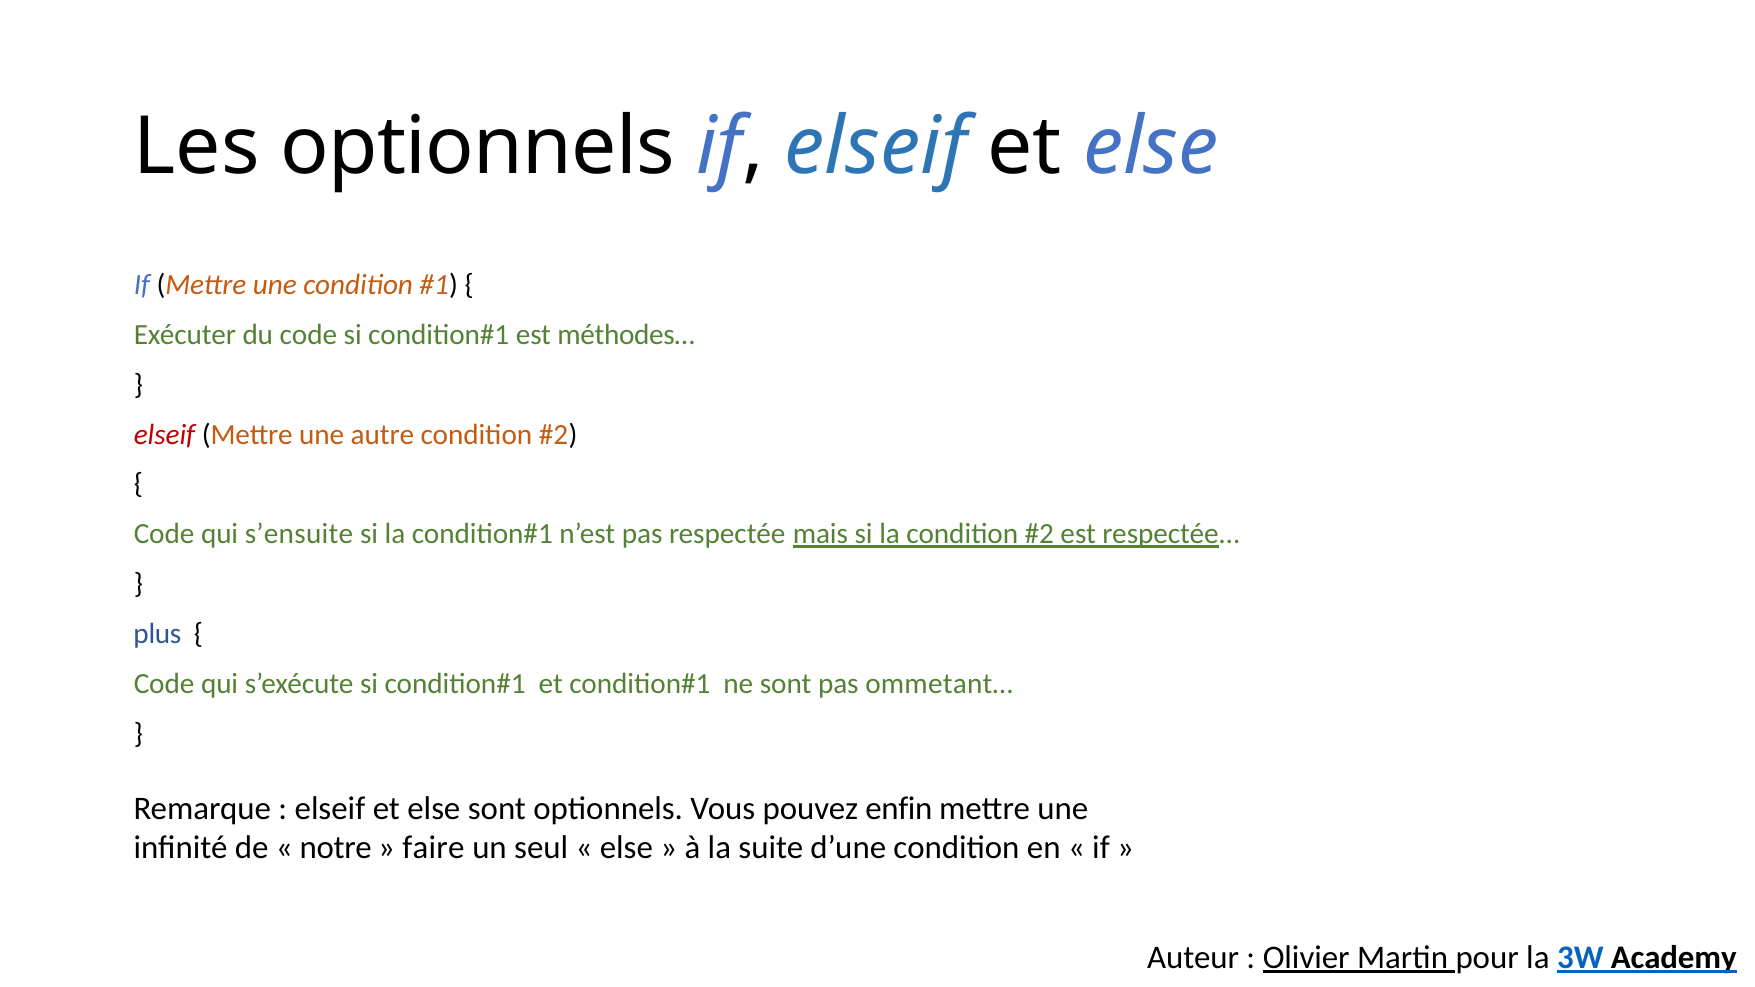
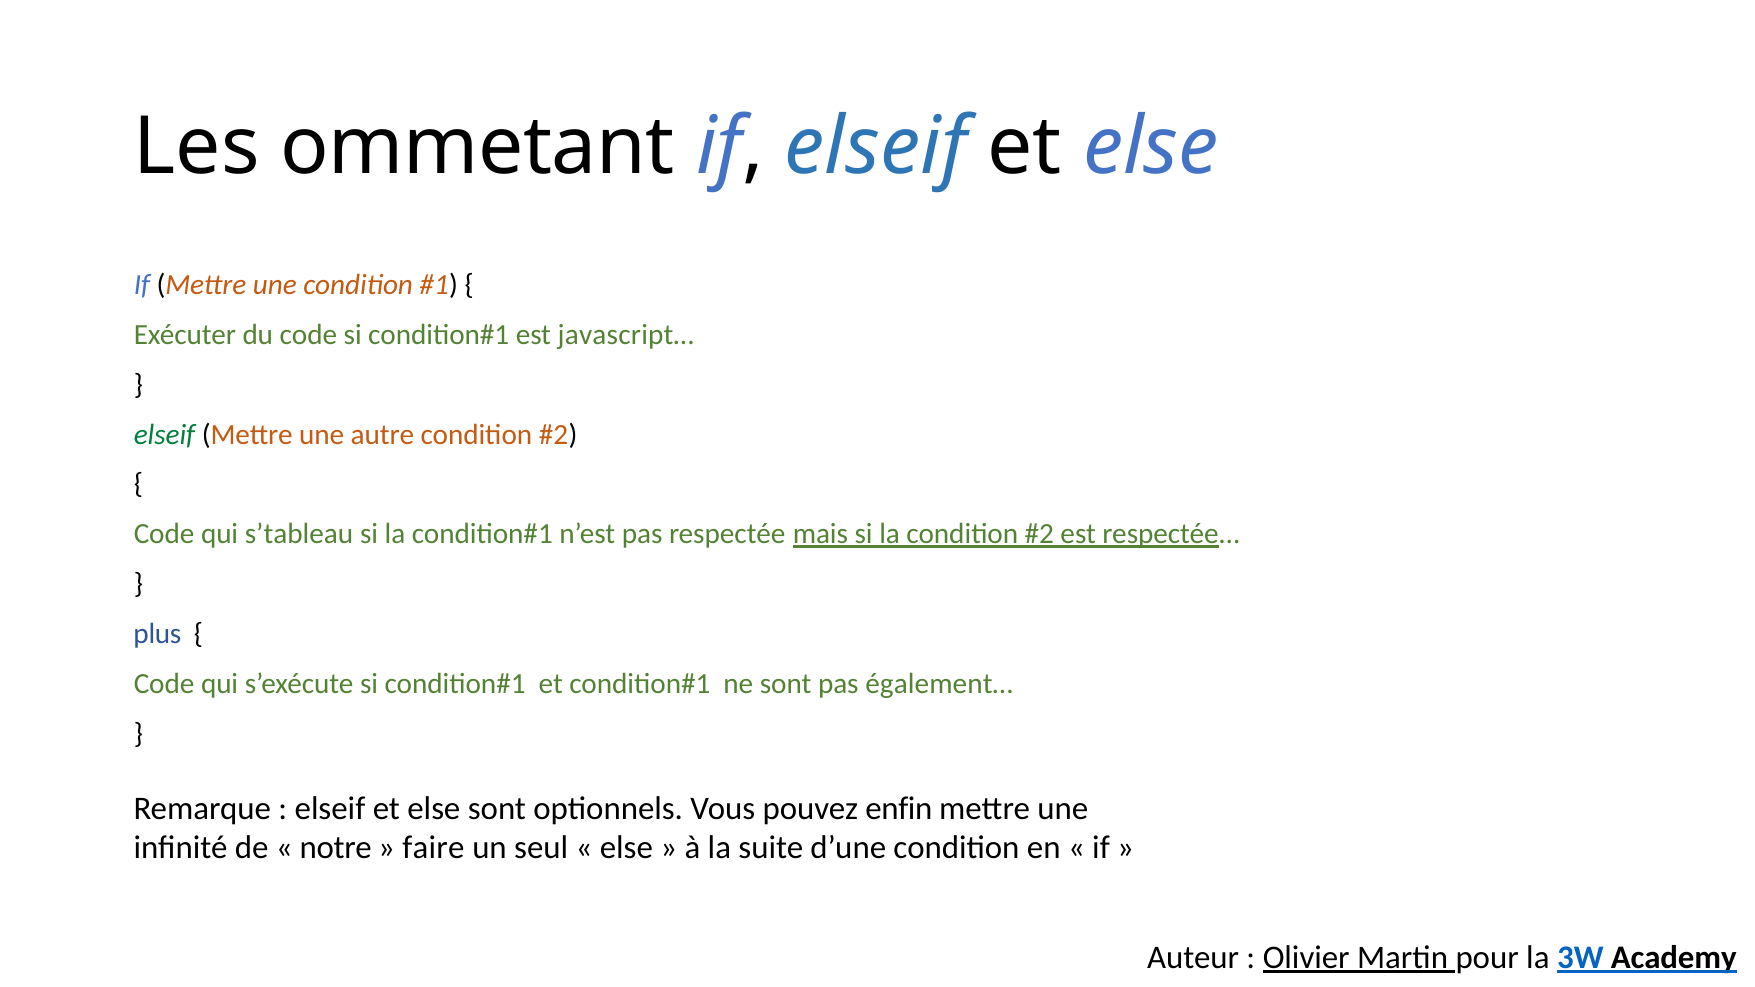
Les optionnels: optionnels -> ommetant
méthodes…: méthodes… -> javascript…
elseif at (164, 435) colour: red -> green
s’ensuite: s’ensuite -> s’tableau
ommetant…: ommetant… -> également…
